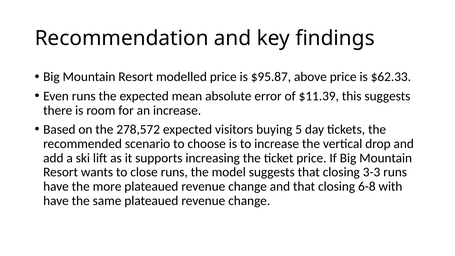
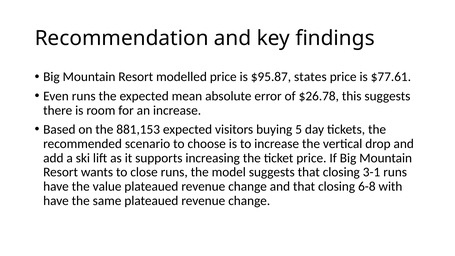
above: above -> states
$62.33: $62.33 -> $77.61
$11.39: $11.39 -> $26.78
278,572: 278,572 -> 881,153
3-3: 3-3 -> 3-1
more: more -> value
